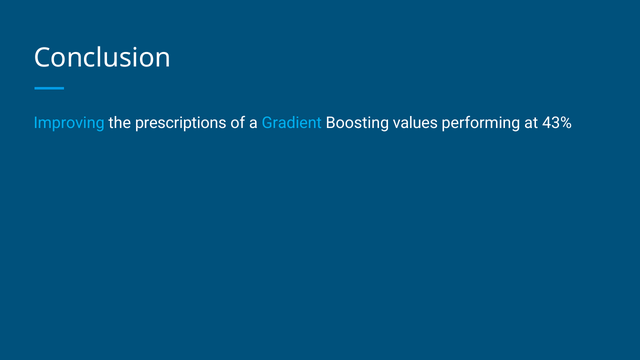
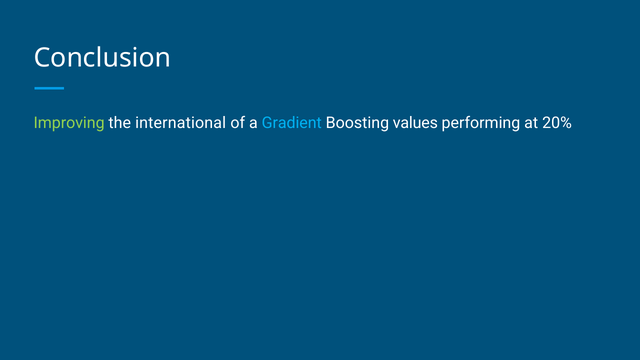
Improving colour: light blue -> light green
prescriptions: prescriptions -> international
43%: 43% -> 20%
